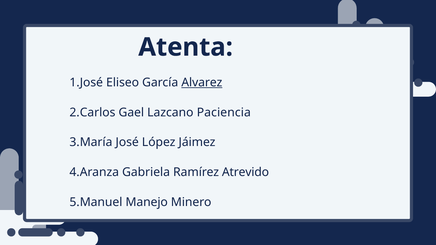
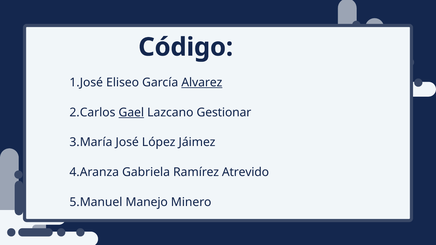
Atenta: Atenta -> Código
Gael underline: none -> present
Paciencia: Paciencia -> Gestionar
